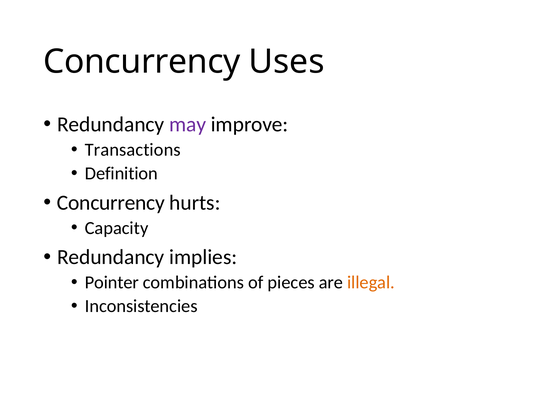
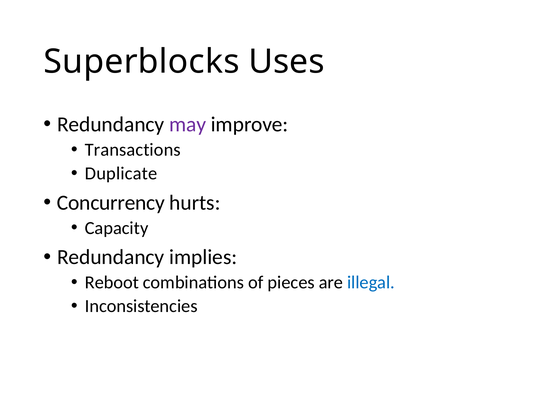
Concurrency at (142, 62): Concurrency -> Superblocks
Definition: Definition -> Duplicate
Pointer: Pointer -> Reboot
illegal colour: orange -> blue
